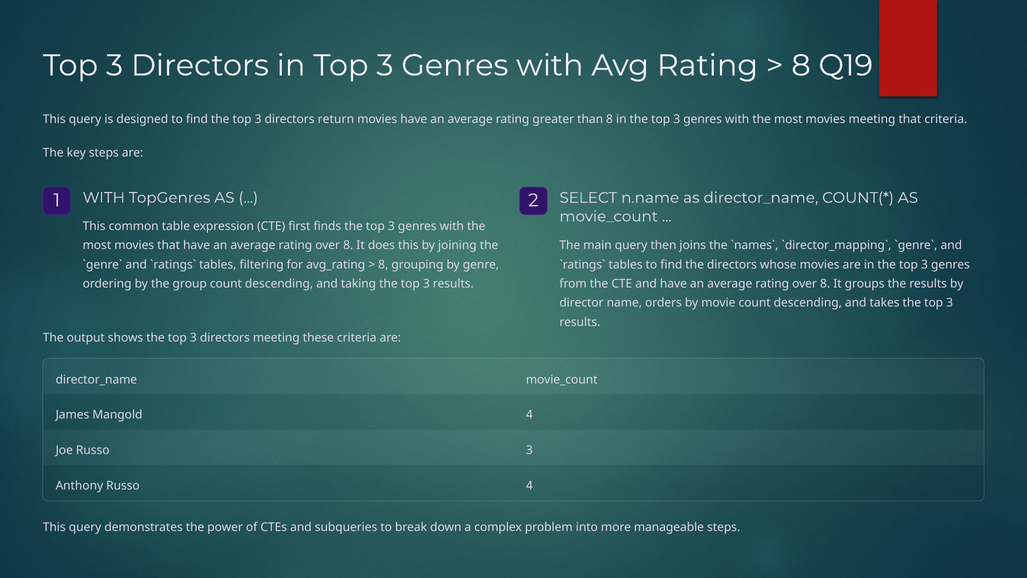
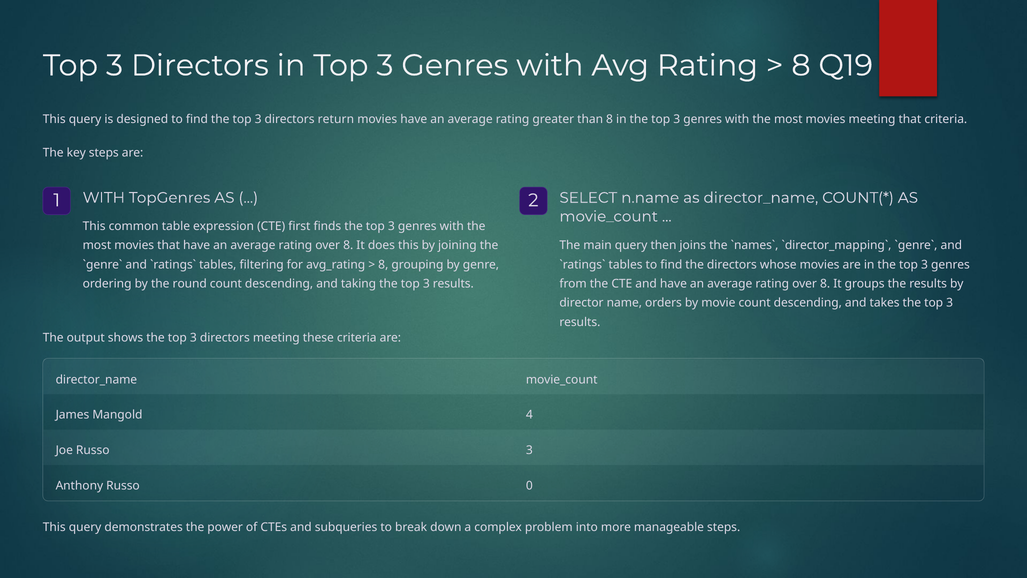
group: group -> round
Russo 4: 4 -> 0
